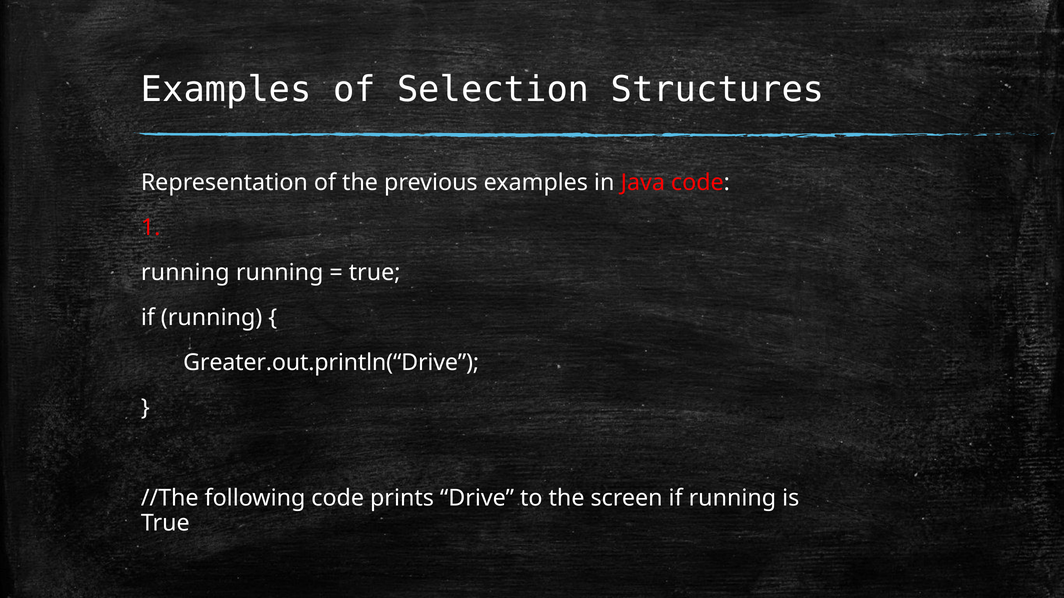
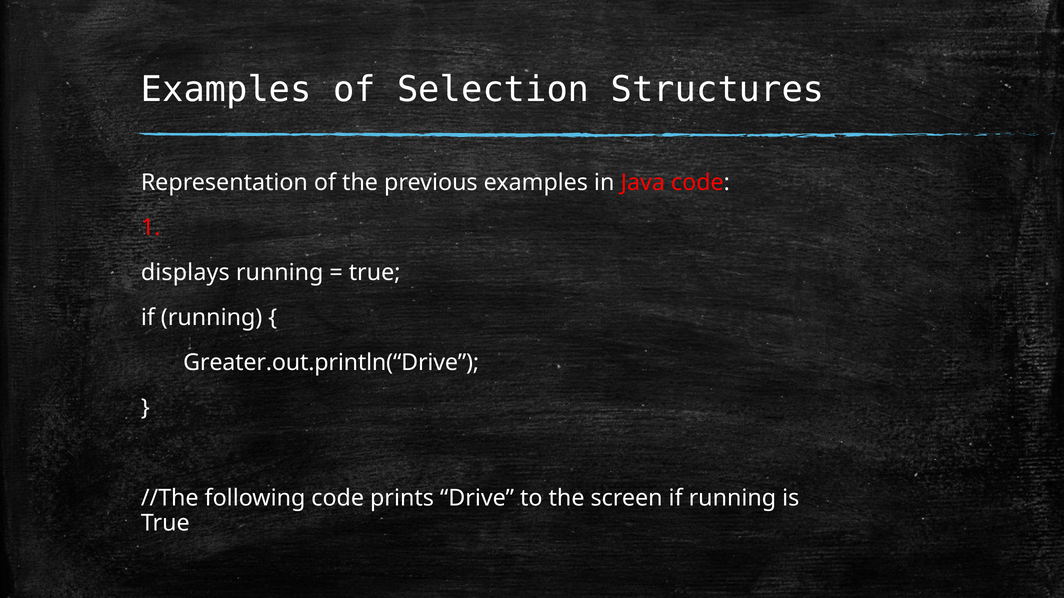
running at (185, 273): running -> displays
